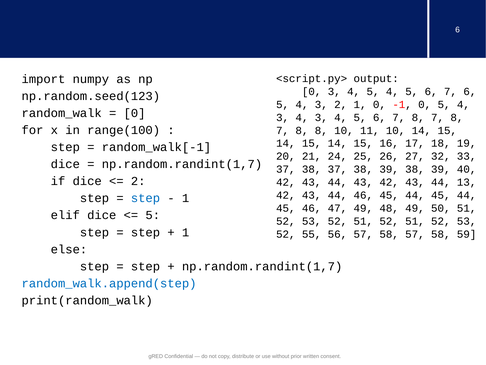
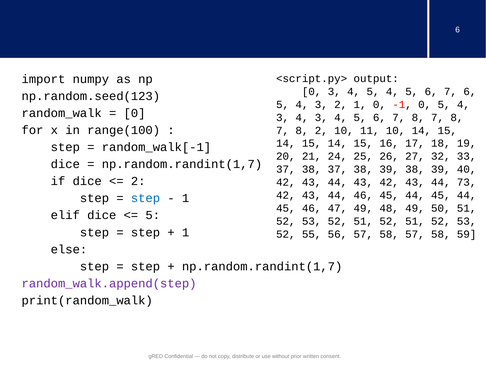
8 8: 8 -> 2
13: 13 -> 73
random_walk.append(step colour: blue -> purple
